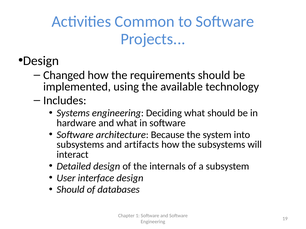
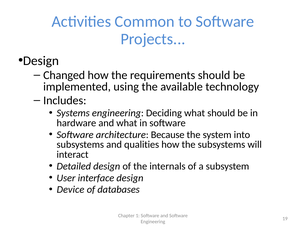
artifacts: artifacts -> qualities
Should at (71, 190): Should -> Device
